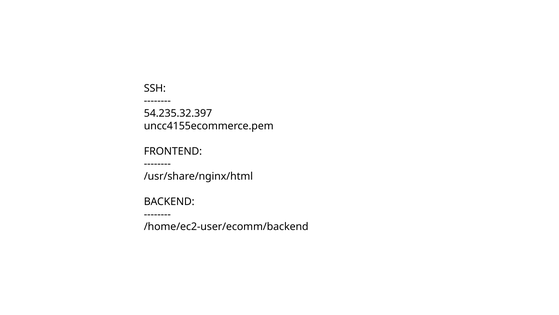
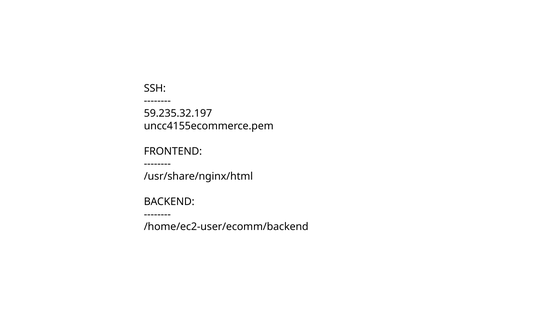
54.235.32.397: 54.235.32.397 -> 59.235.32.197
